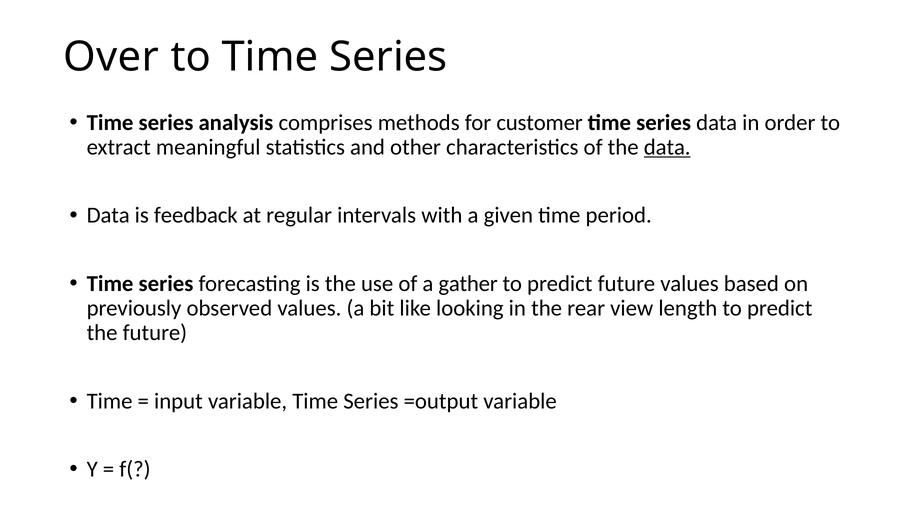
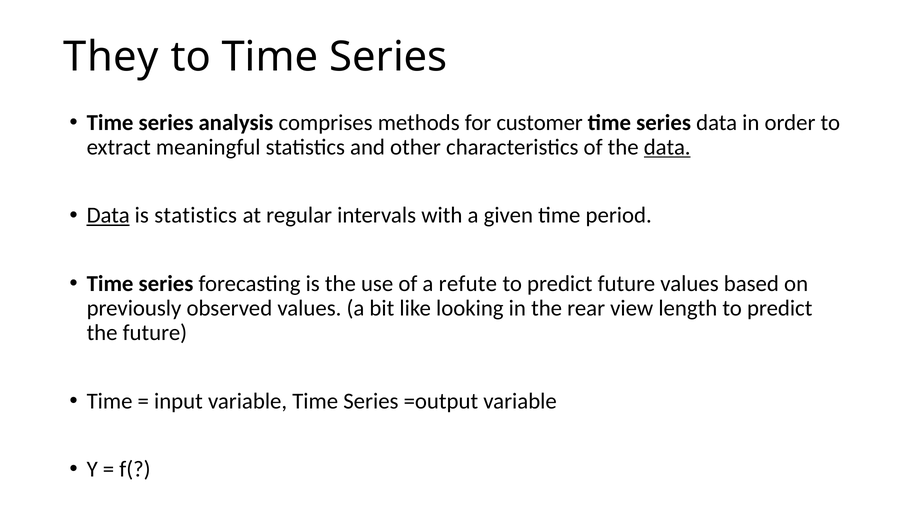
Over: Over -> They
Data at (108, 215) underline: none -> present
is feedback: feedback -> statistics
gather: gather -> refute
